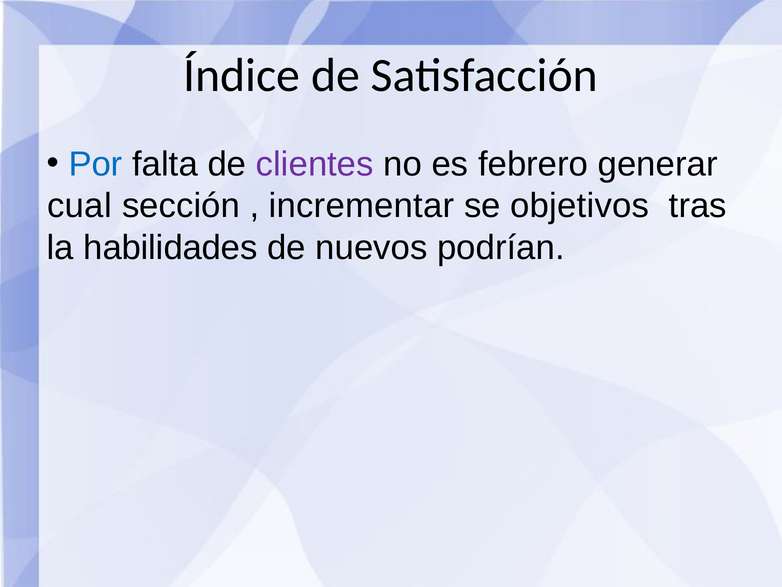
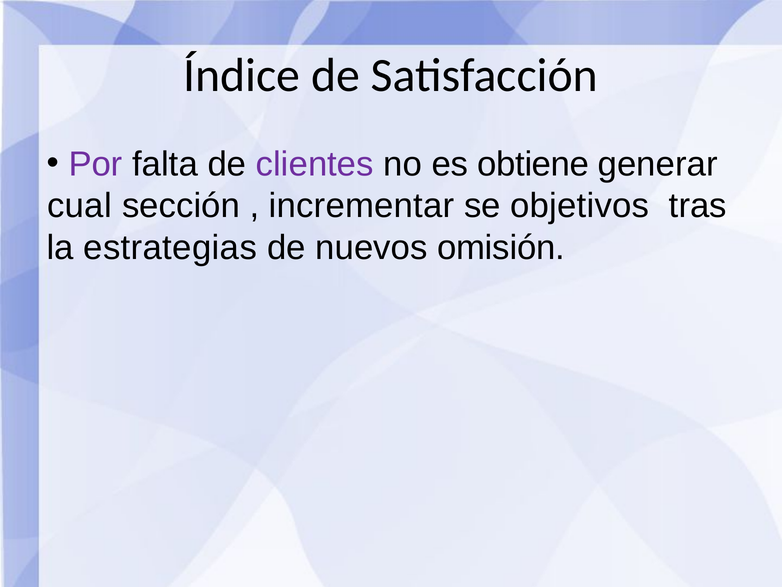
Por colour: blue -> purple
febrero: febrero -> obtiene
habilidades: habilidades -> estrategias
podrían: podrían -> omisión
